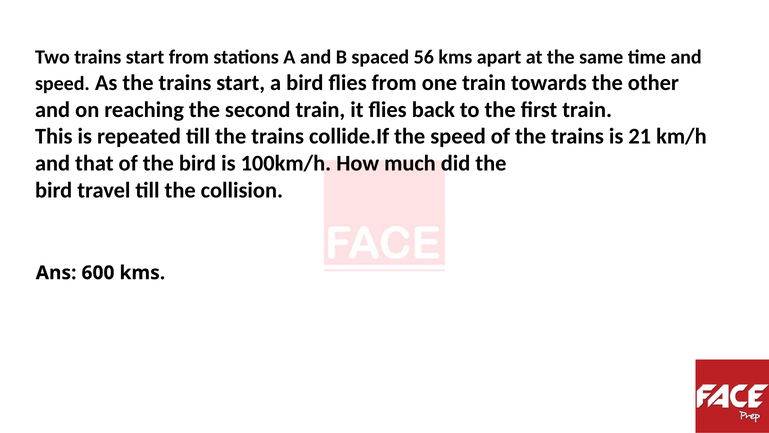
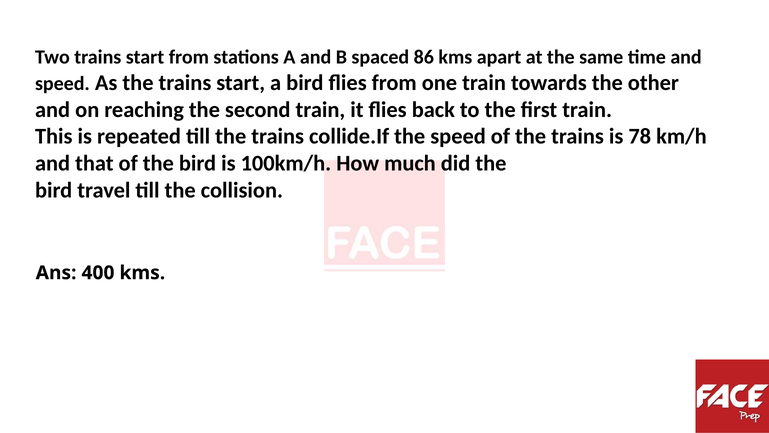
56: 56 -> 86
21: 21 -> 78
600: 600 -> 400
